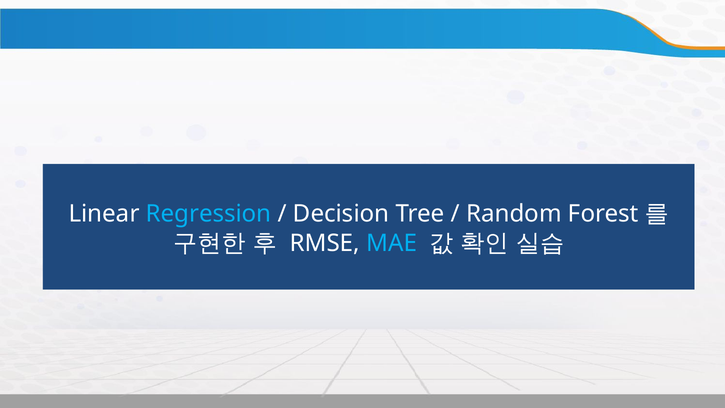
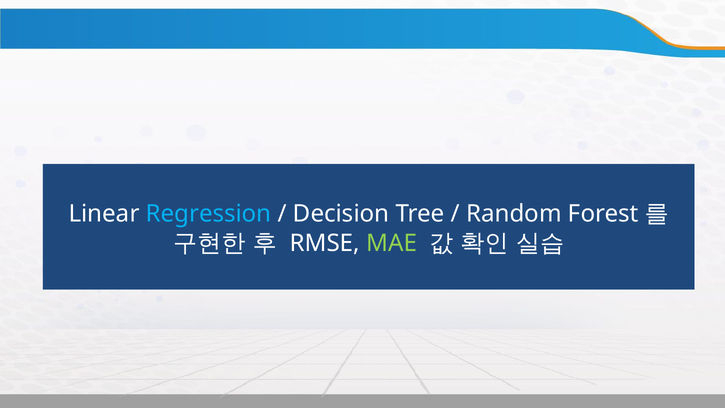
MAE colour: light blue -> light green
